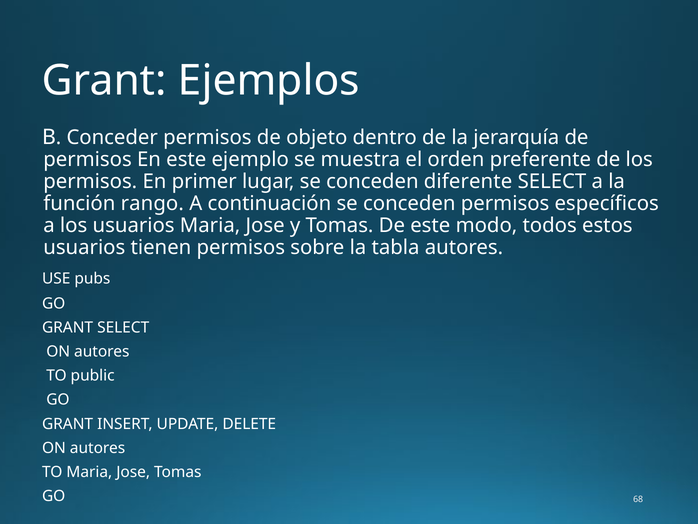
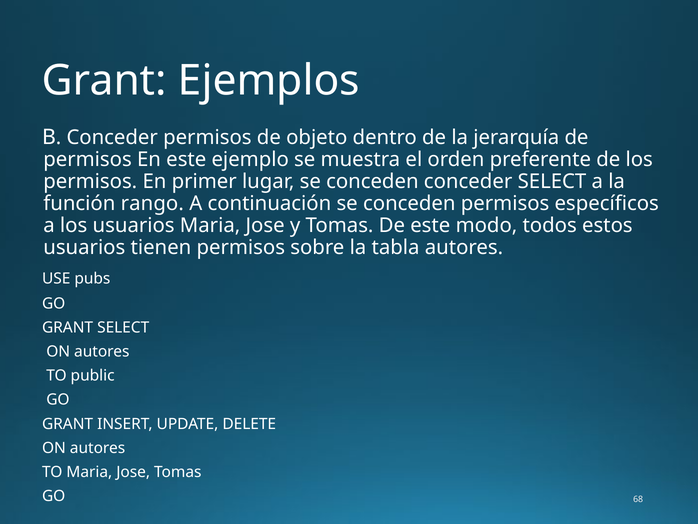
conceden diferente: diferente -> conceder
